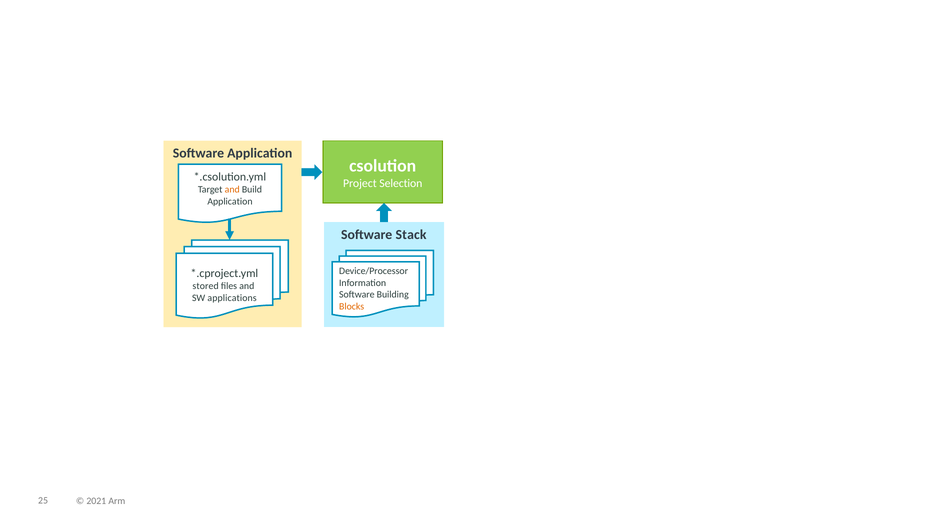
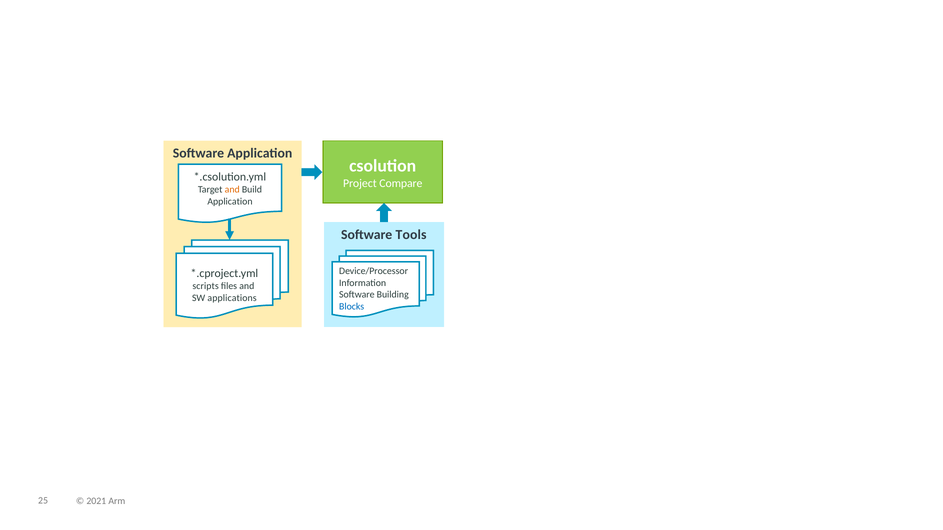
Selection: Selection -> Compare
Stack: Stack -> Tools
stored: stored -> scripts
Blocks colour: orange -> blue
